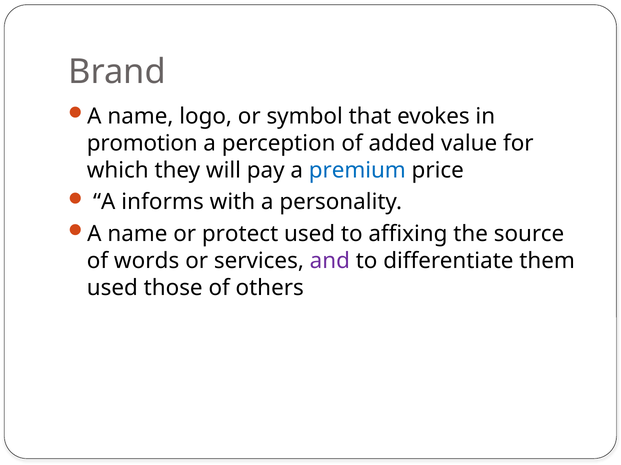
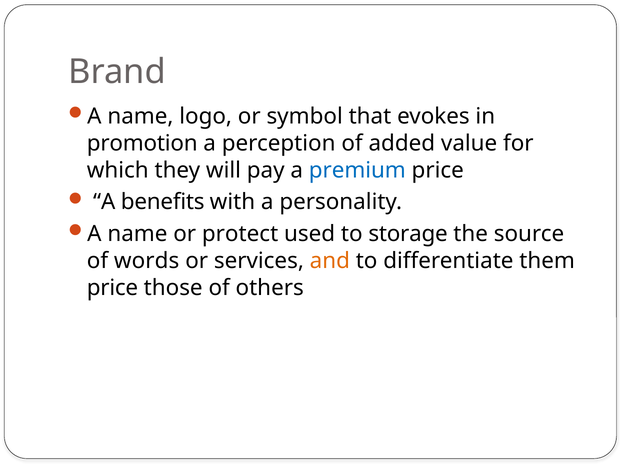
informs: informs -> benefits
affixing: affixing -> storage
and colour: purple -> orange
used at (112, 288): used -> price
